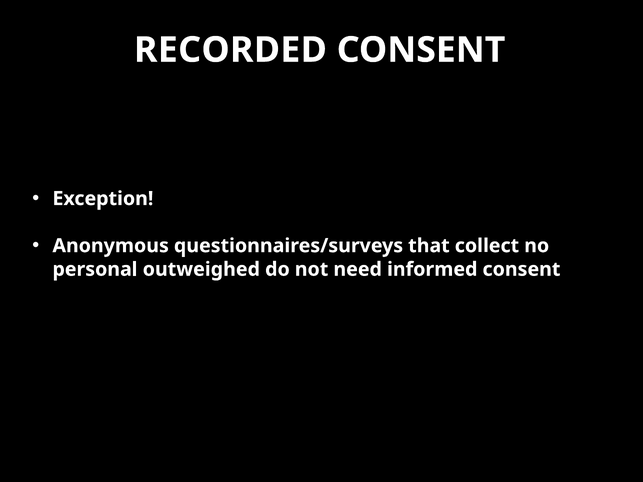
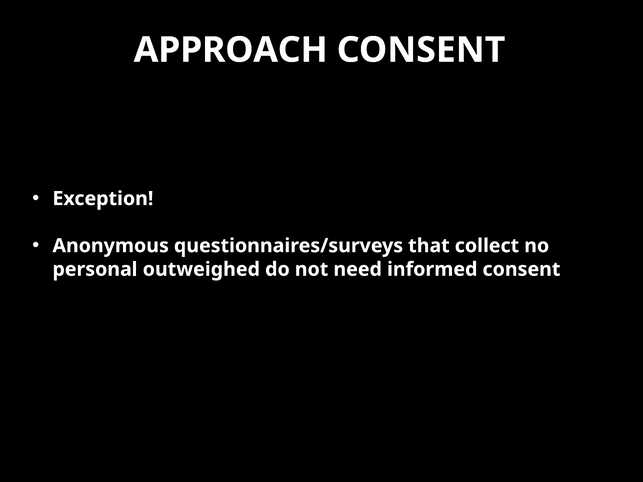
RECORDED: RECORDED -> APPROACH
